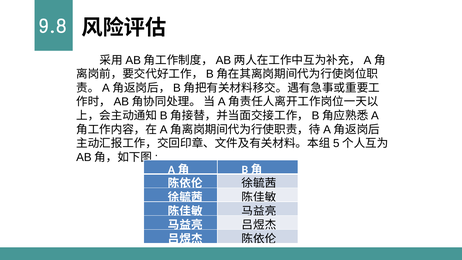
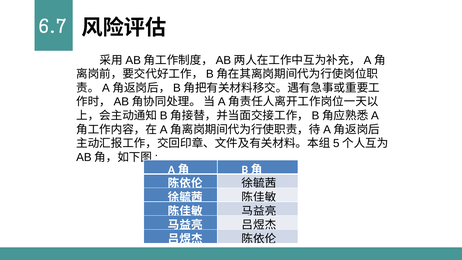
9.8: 9.8 -> 6.7
